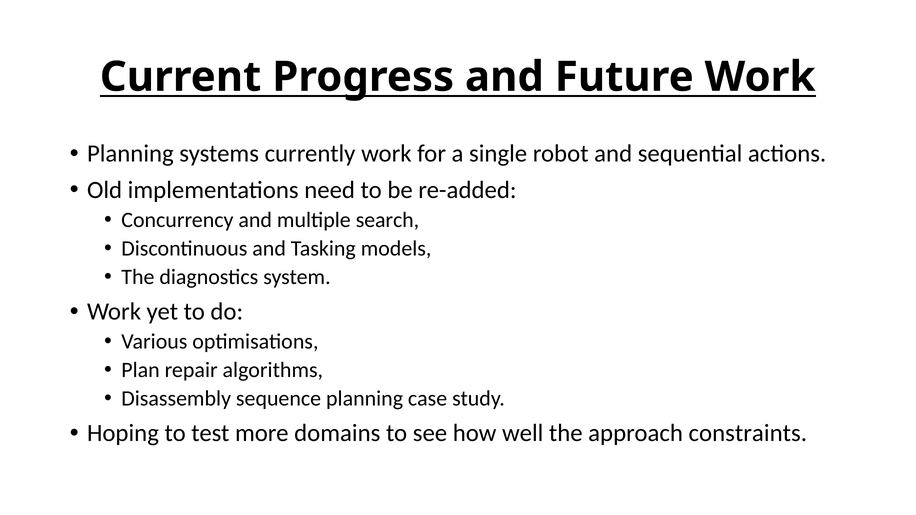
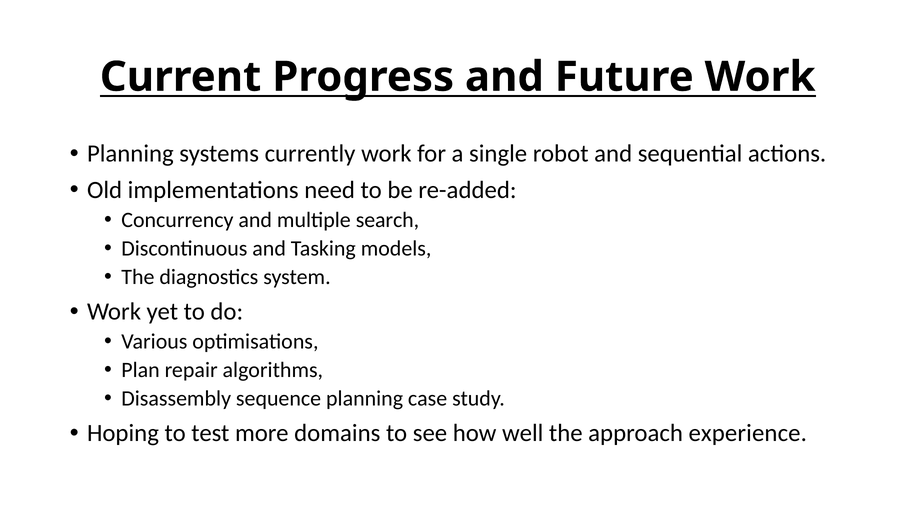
constraints: constraints -> experience
